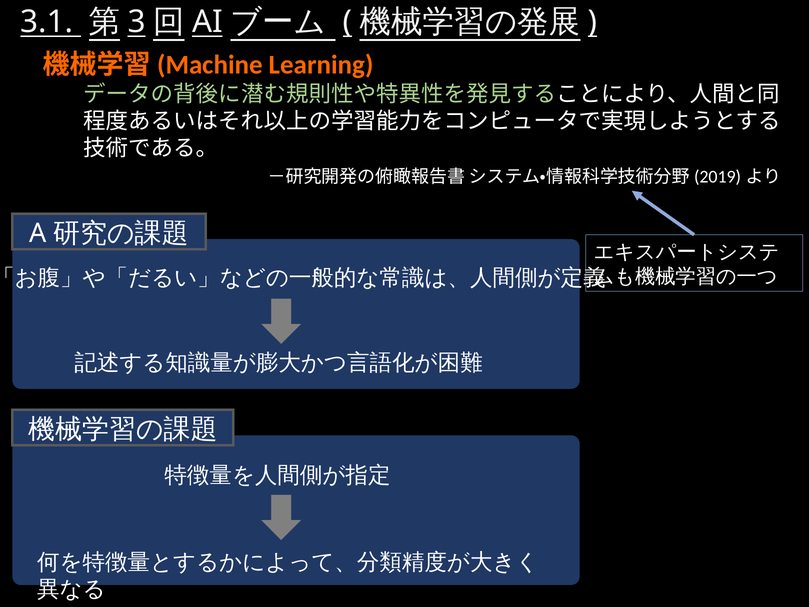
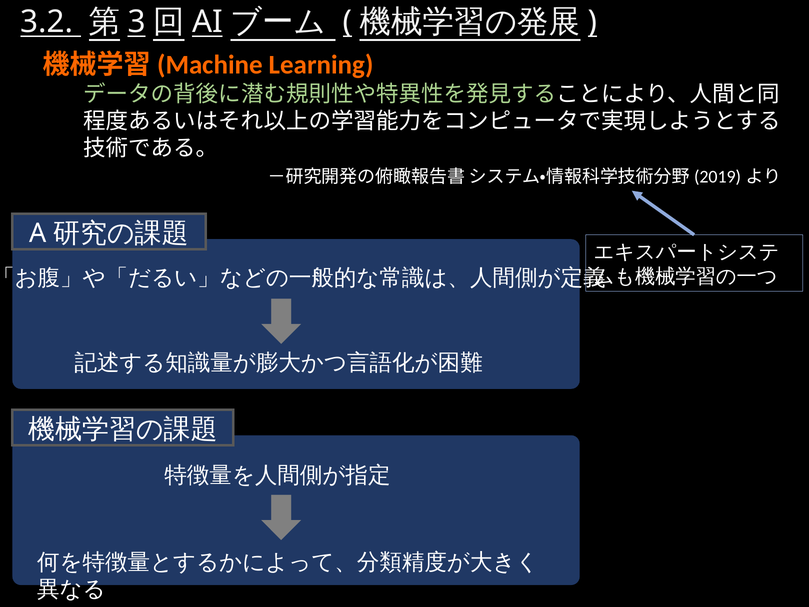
3.1: 3.1 -> 3.2
